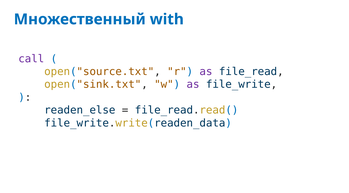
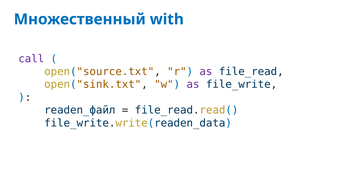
readen_else: readen_else -> readen_файл
